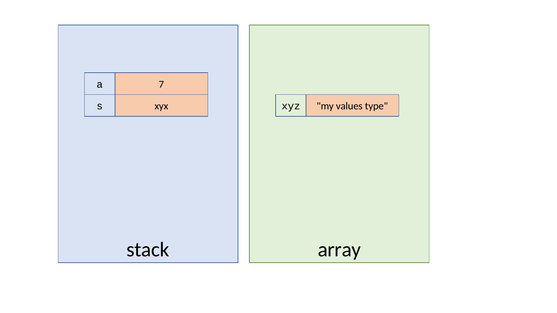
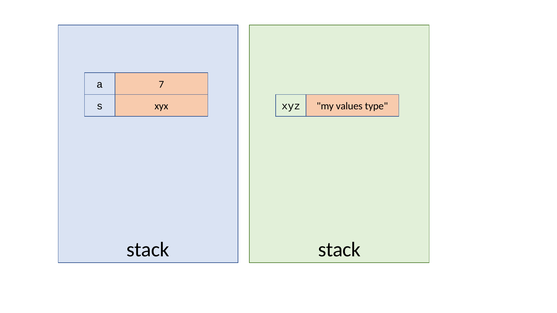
array at (339, 250): array -> stack
